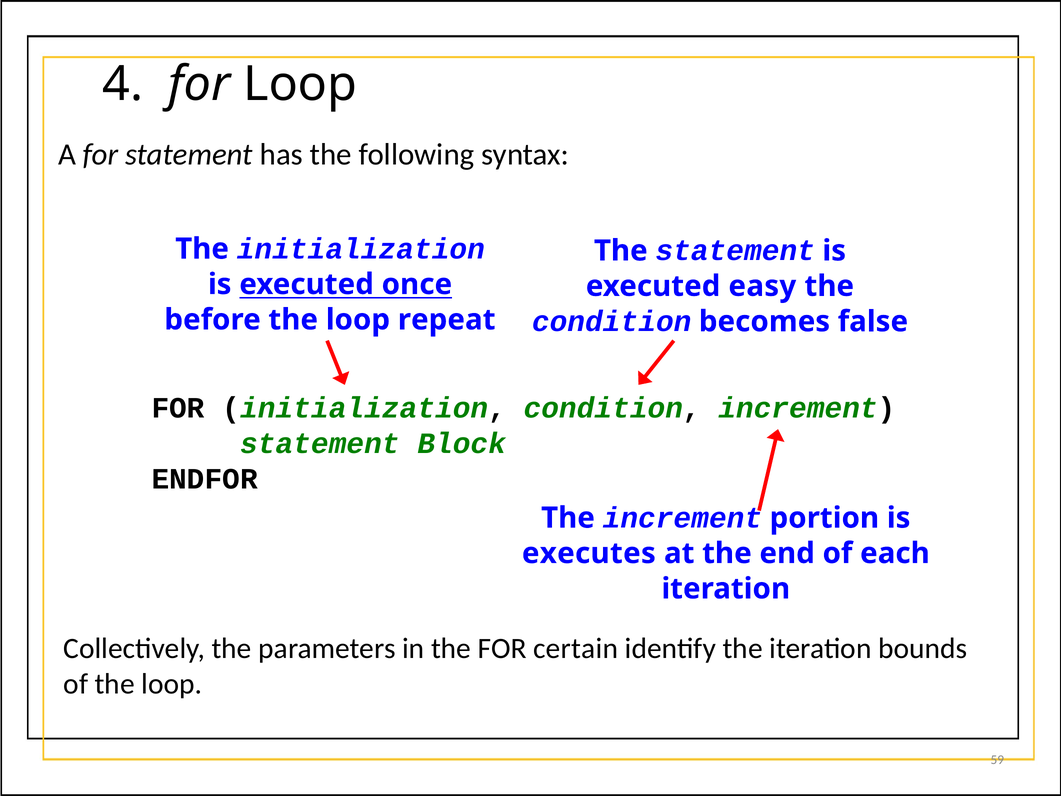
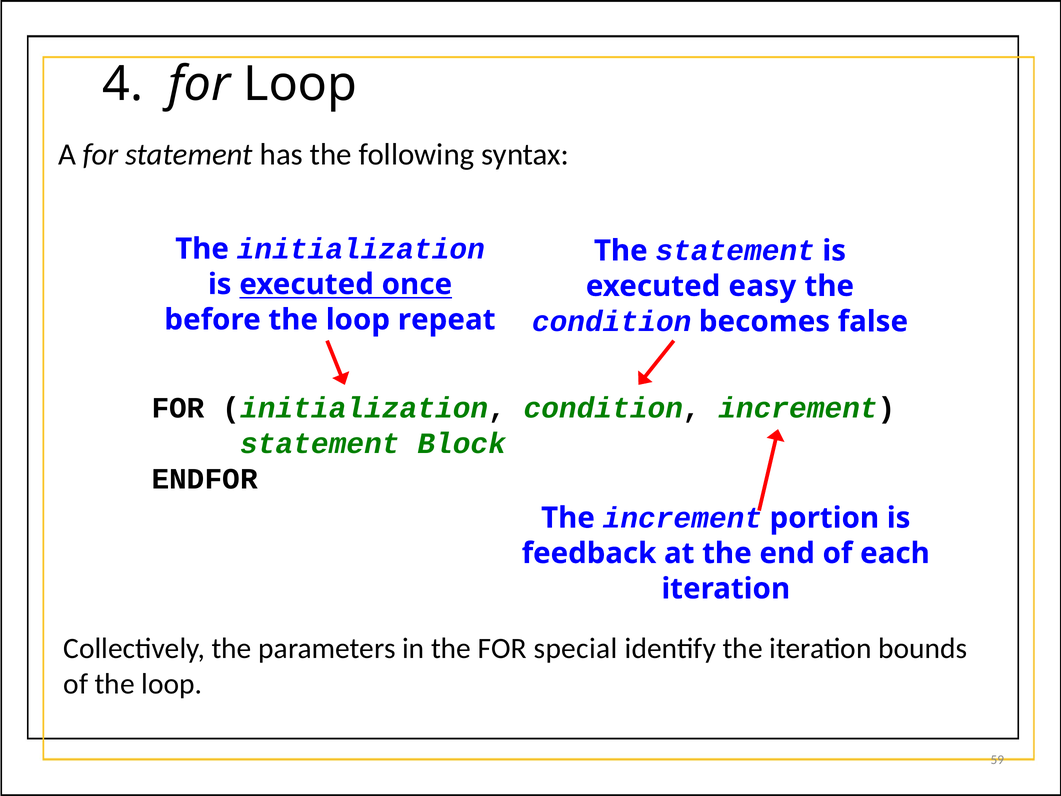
executes: executes -> feedback
certain: certain -> special
